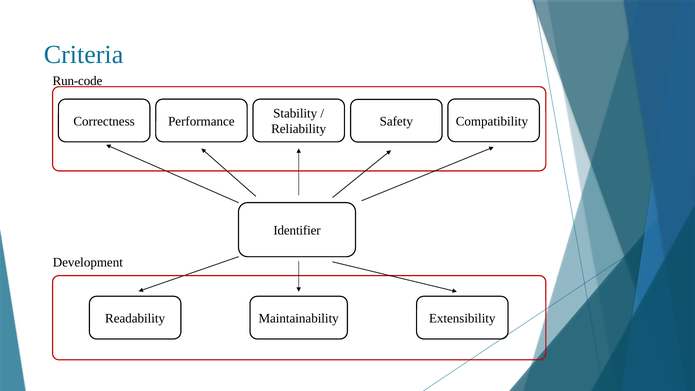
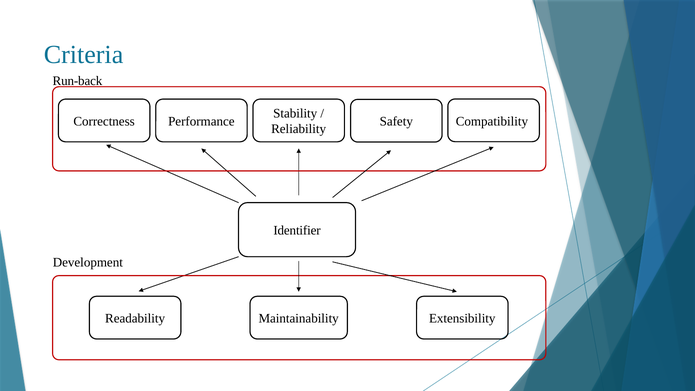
Run-code: Run-code -> Run-back
